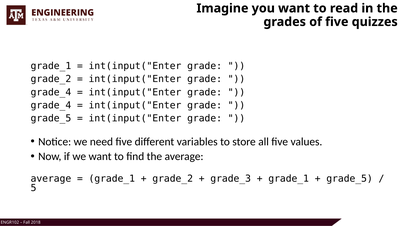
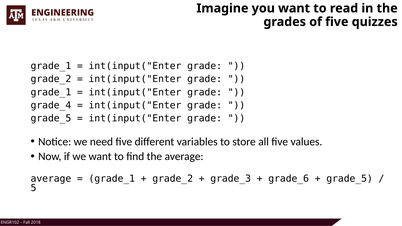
grade_4 at (51, 92): grade_4 -> grade_1
grade_1 at (289, 179): grade_1 -> grade_6
